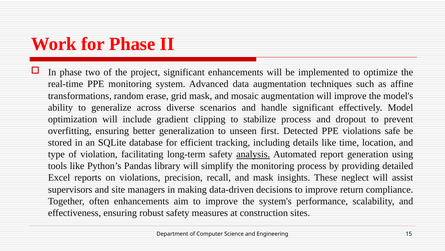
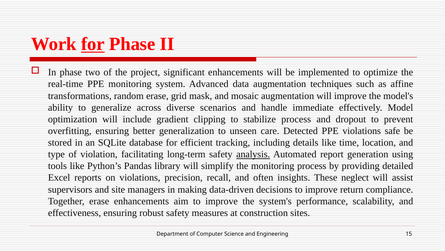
for at (93, 44) underline: none -> present
handle significant: significant -> immediate
first: first -> care
and mask: mask -> often
Together often: often -> erase
